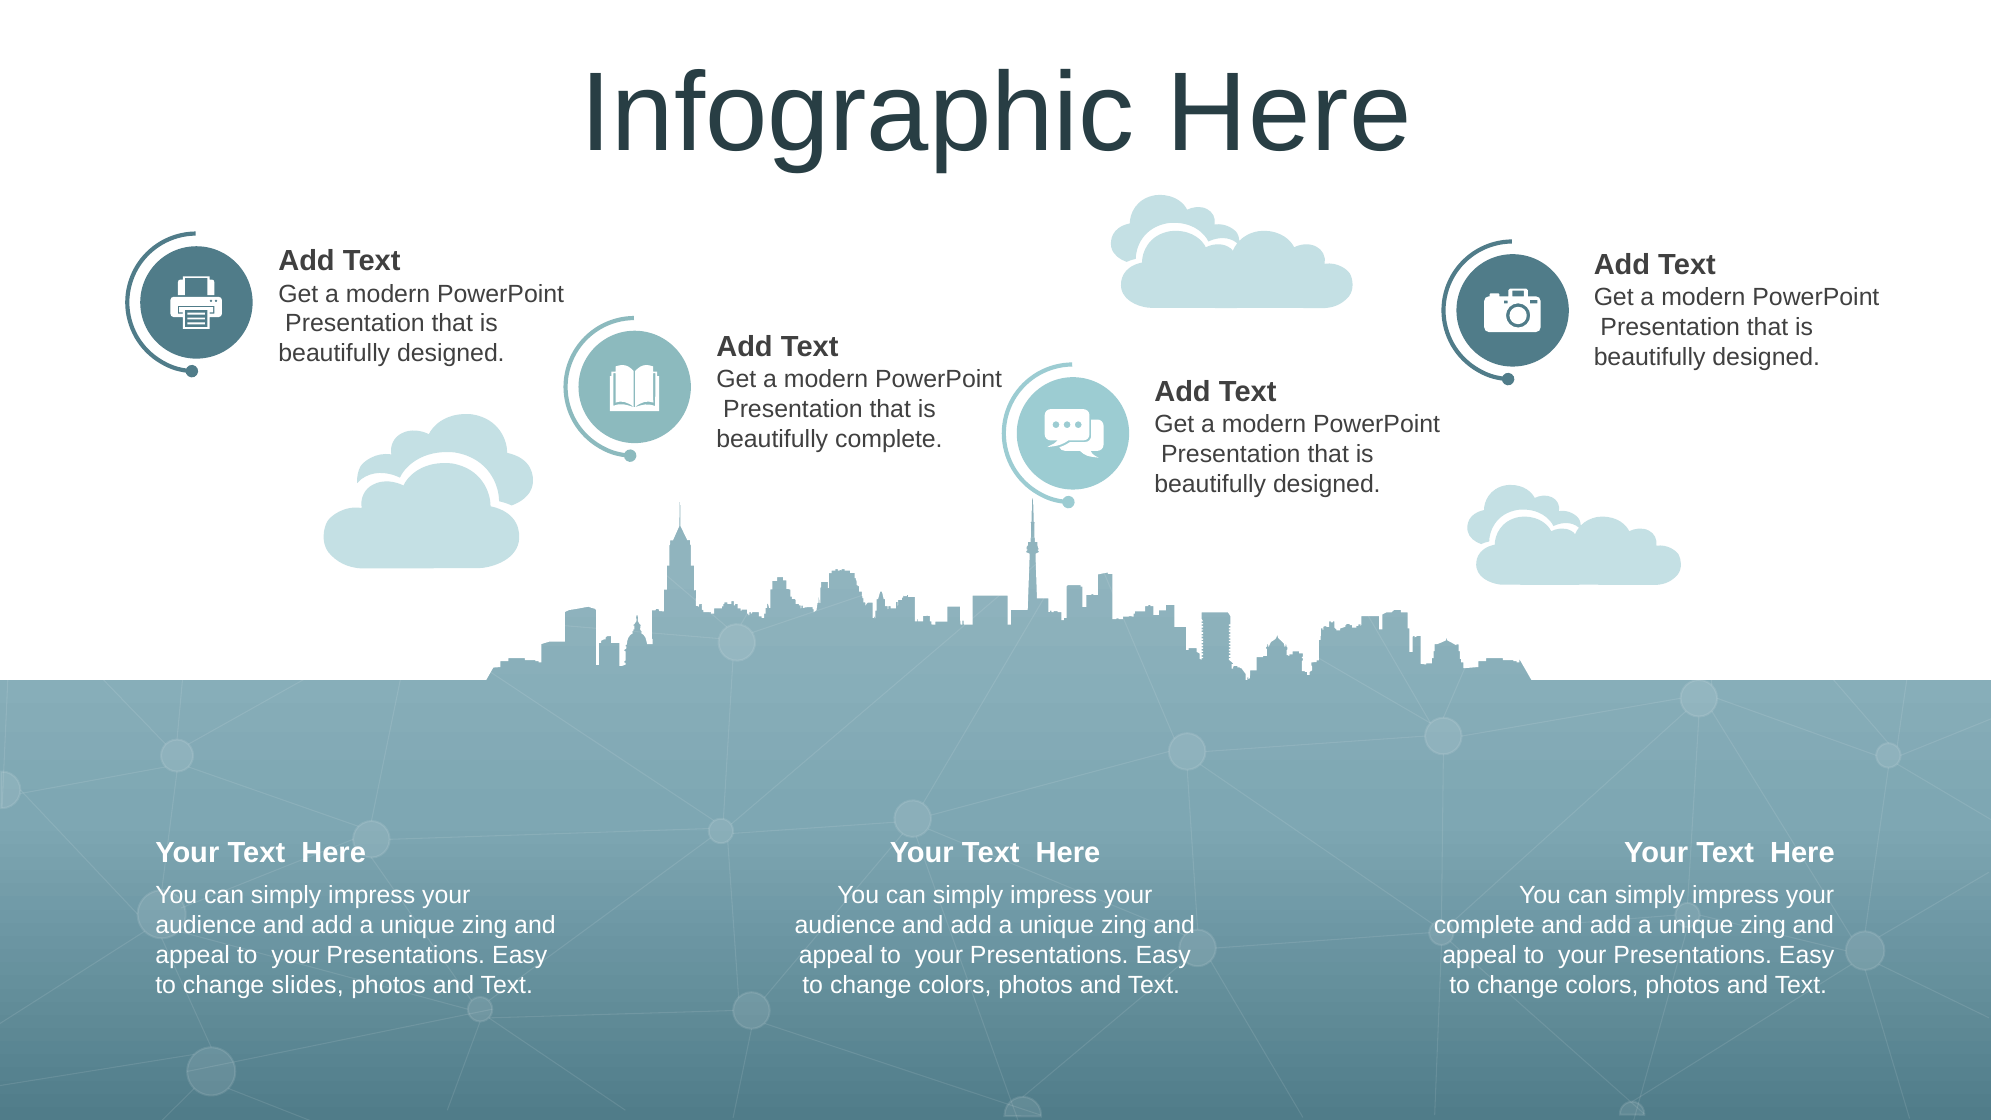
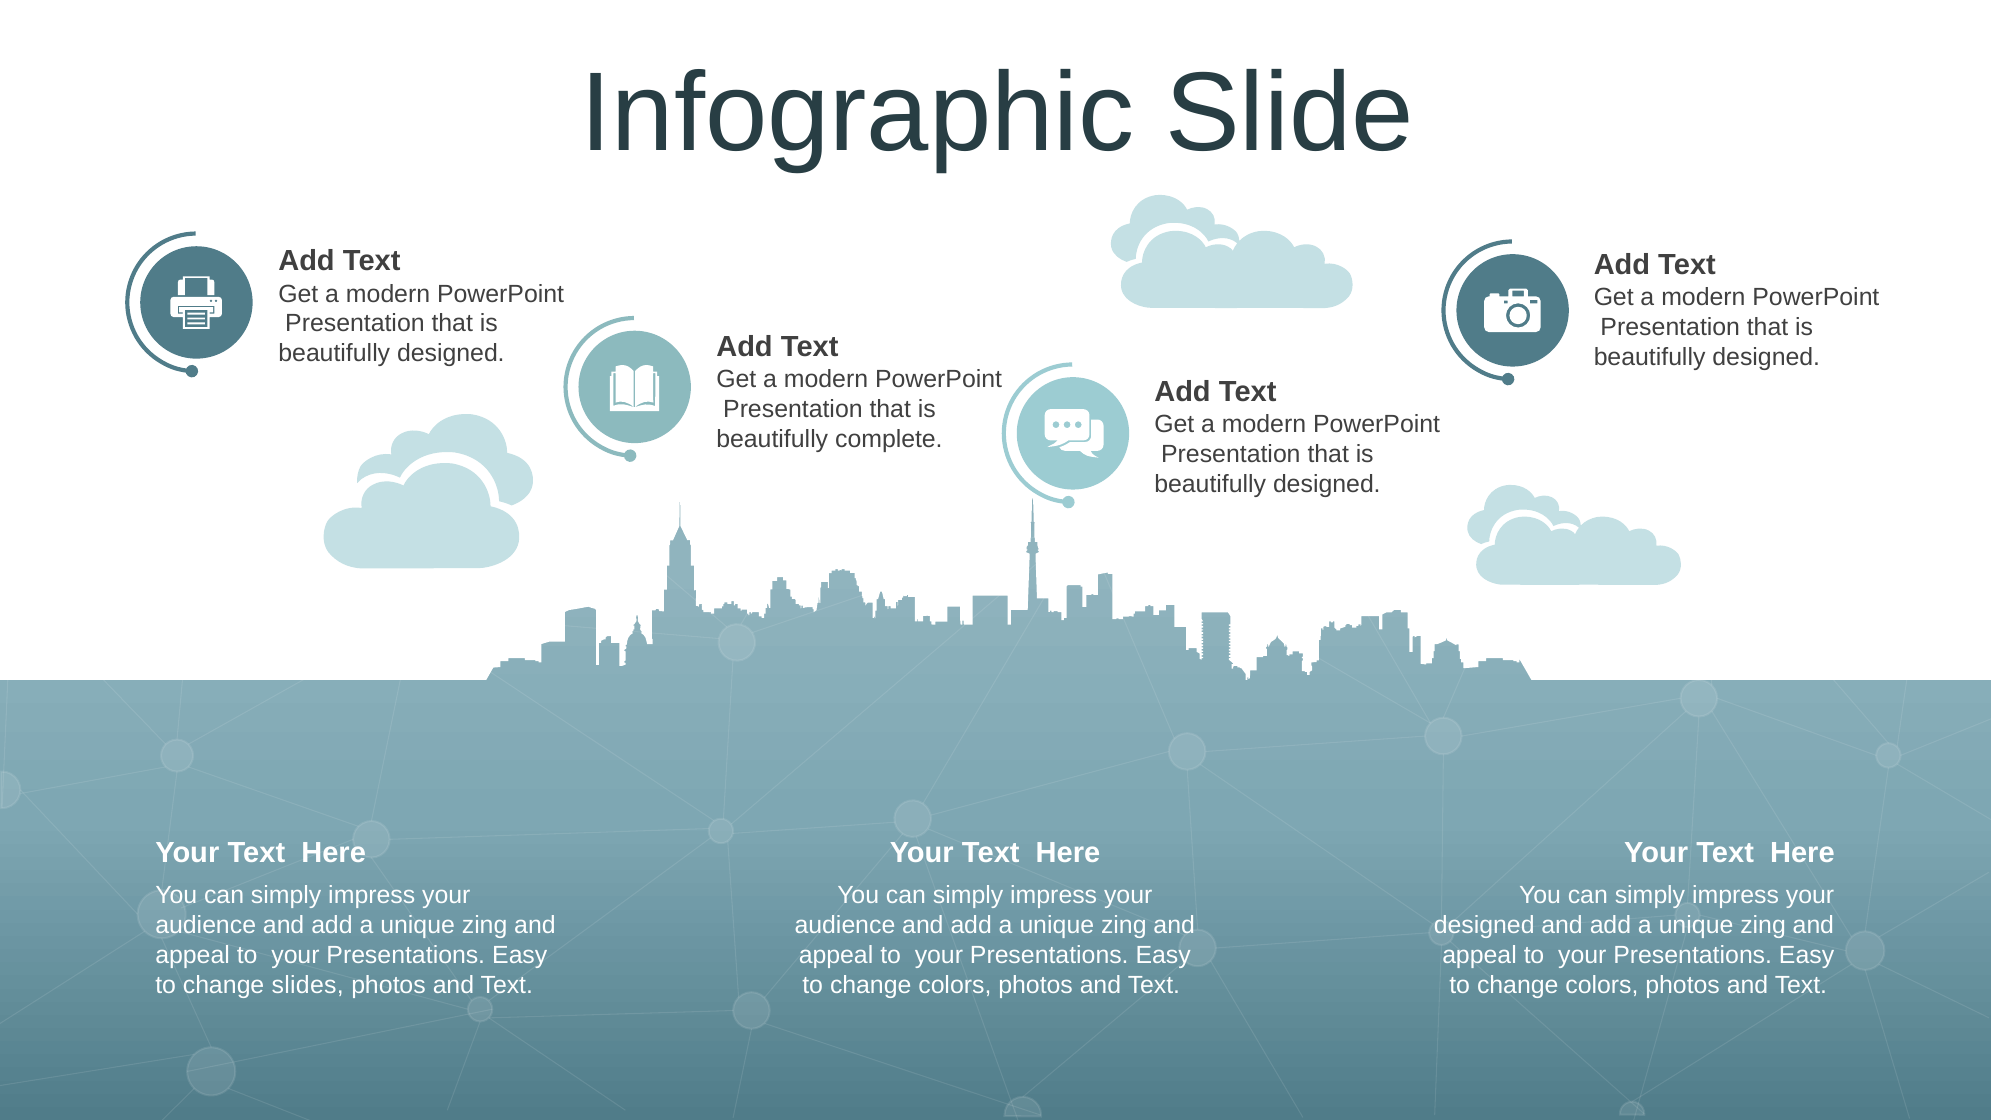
Infographic Here: Here -> Slide
complete at (1484, 925): complete -> designed
